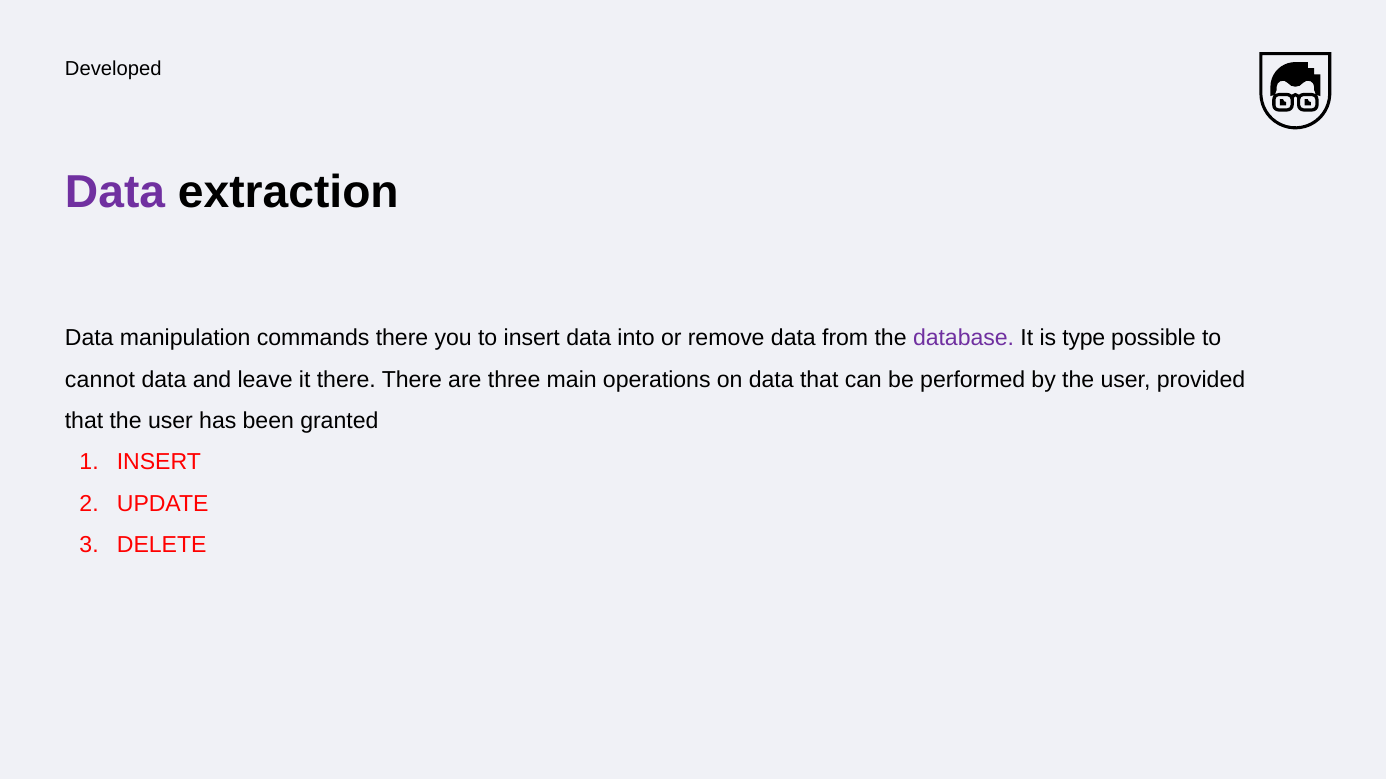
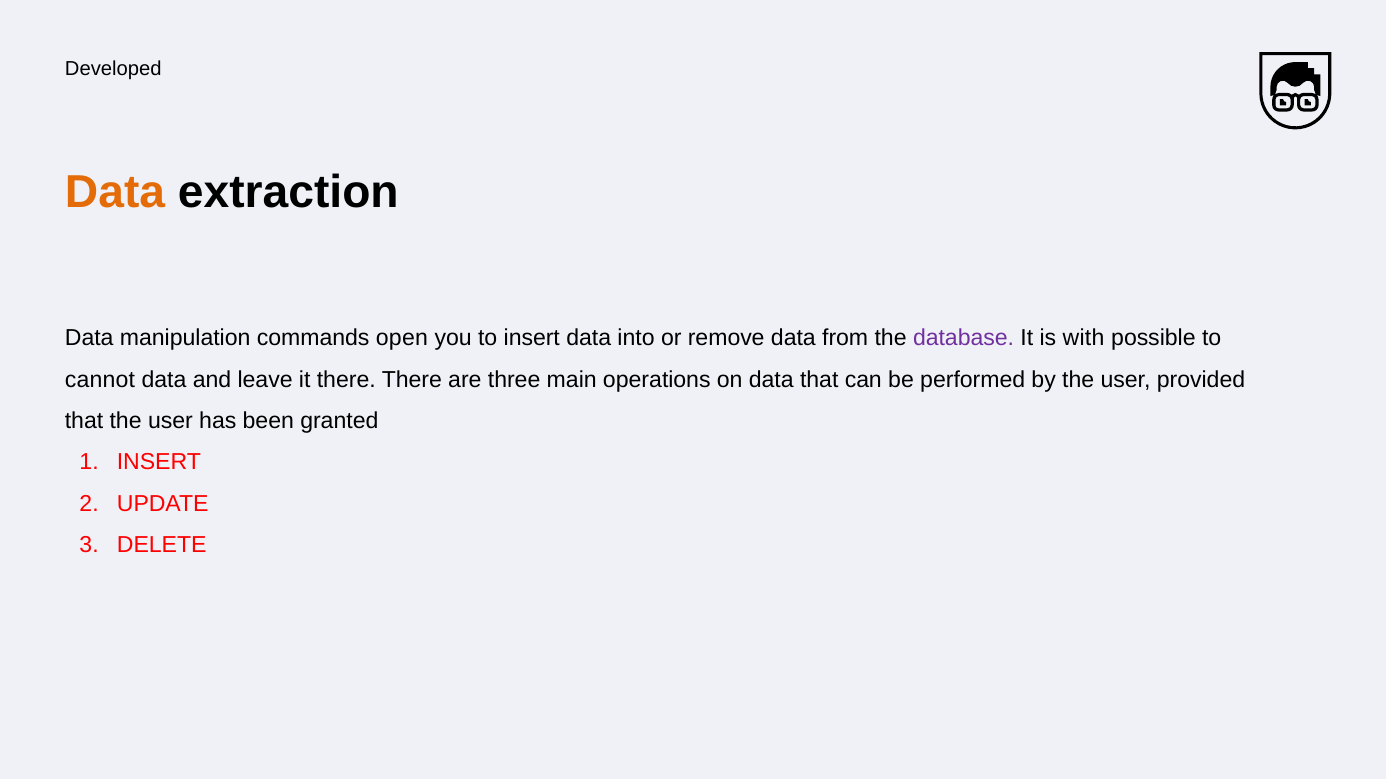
Data at (115, 192) colour: purple -> orange
commands there: there -> open
type: type -> with
